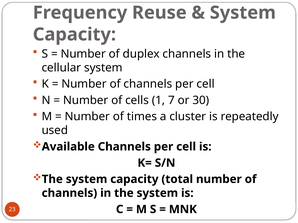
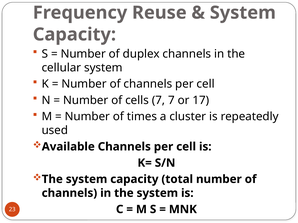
cells 1: 1 -> 7
30: 30 -> 17
